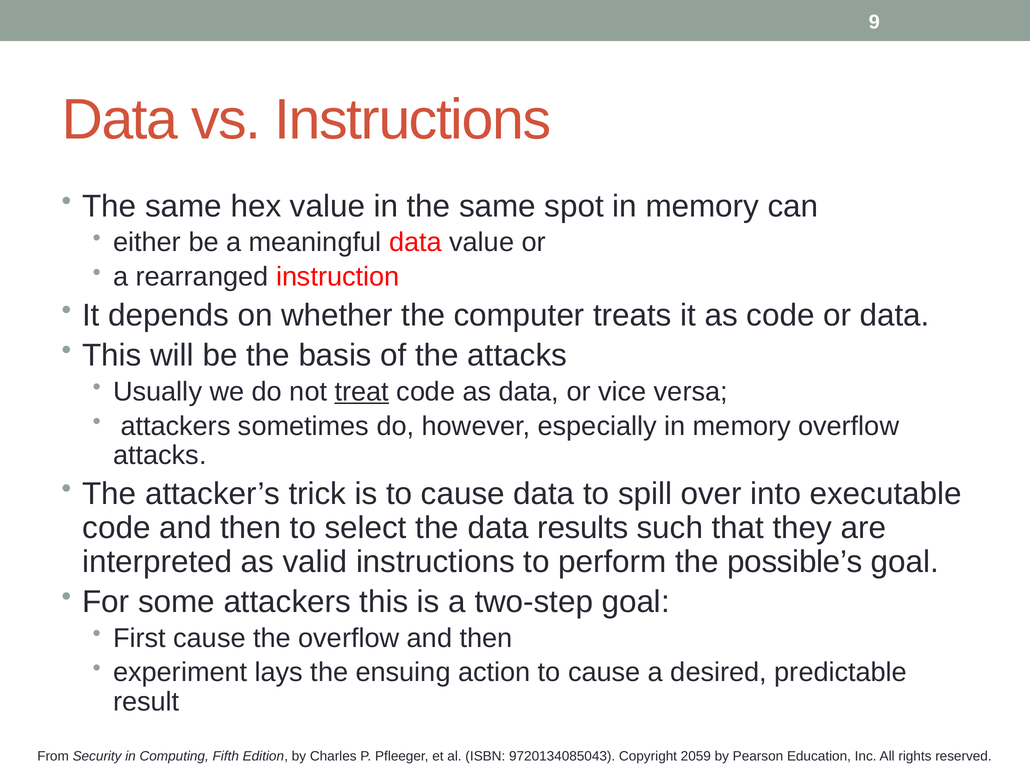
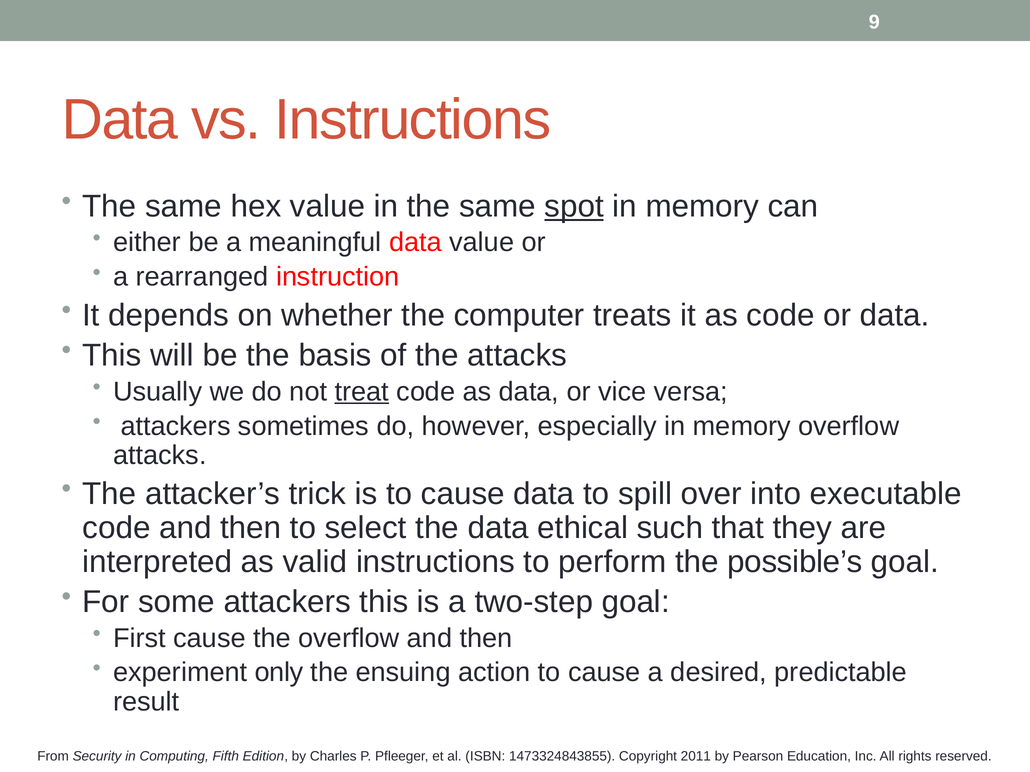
spot underline: none -> present
results: results -> ethical
lays: lays -> only
9720134085043: 9720134085043 -> 1473324843855
2059: 2059 -> 2011
